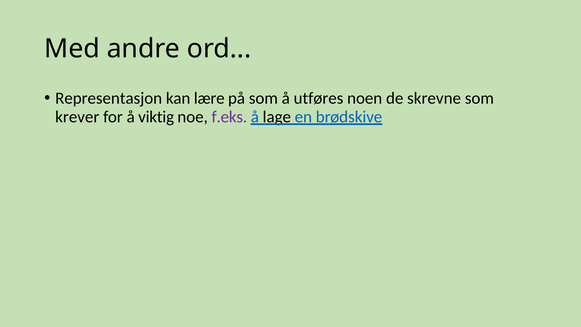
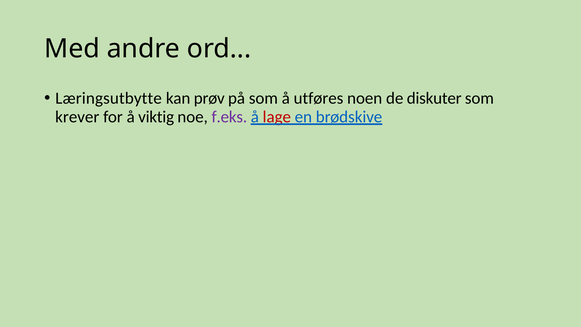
Representasjon: Representasjon -> Læringsutbytte
lære: lære -> prøv
skrevne: skrevne -> diskuter
lage colour: black -> red
